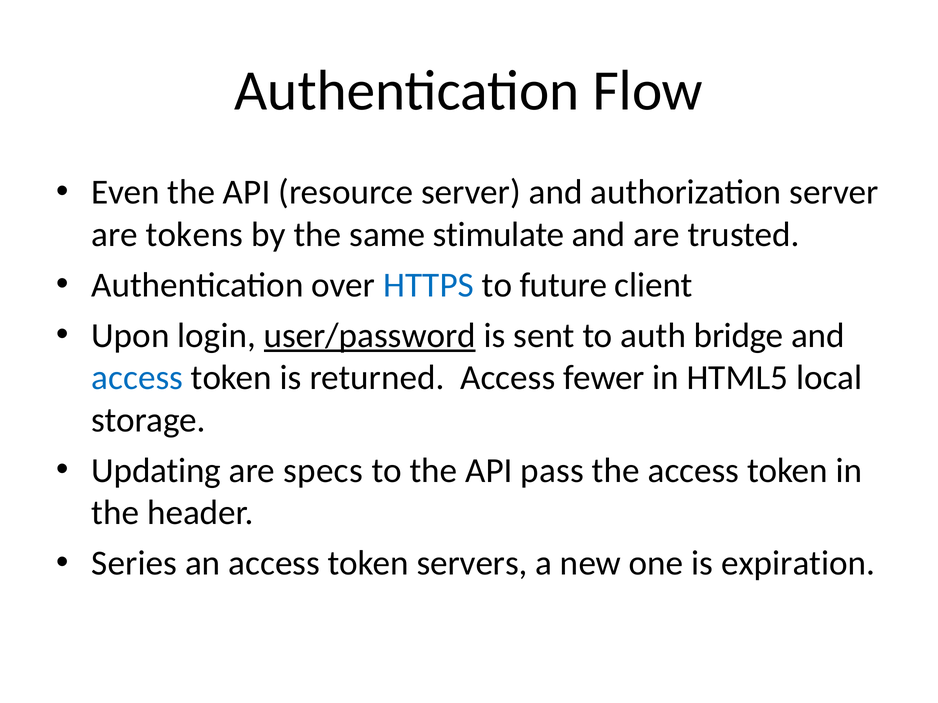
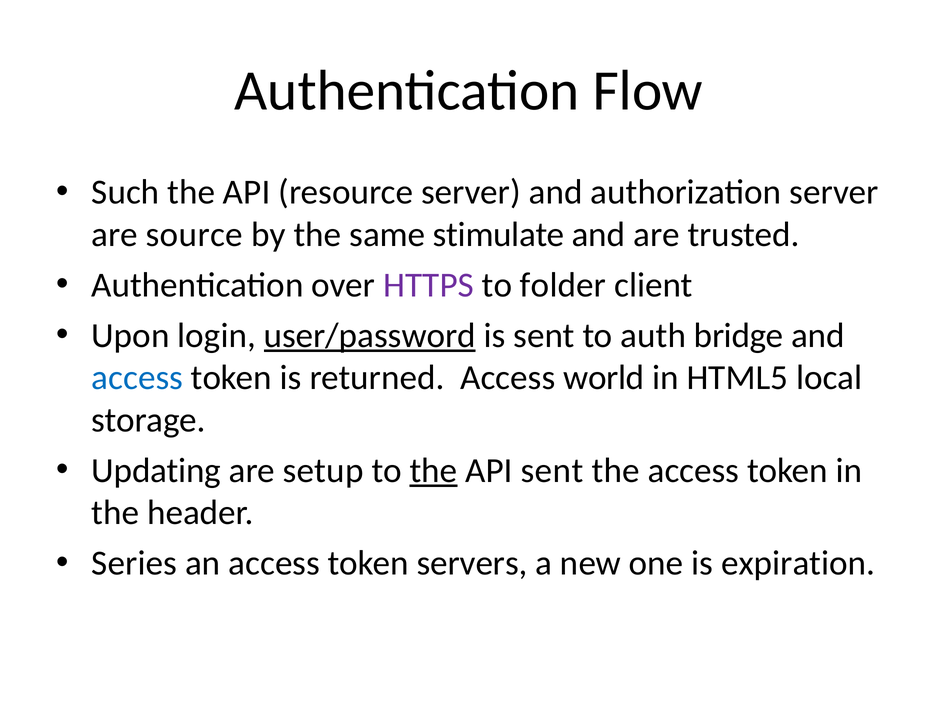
Even: Even -> Such
tokens: tokens -> source
HTTPS colour: blue -> purple
future: future -> folder
fewer: fewer -> world
specs: specs -> setup
the at (433, 471) underline: none -> present
API pass: pass -> sent
